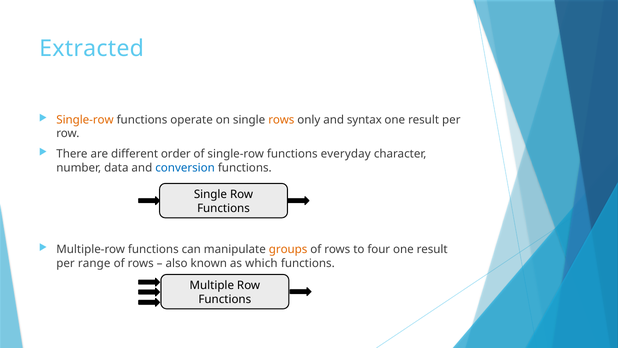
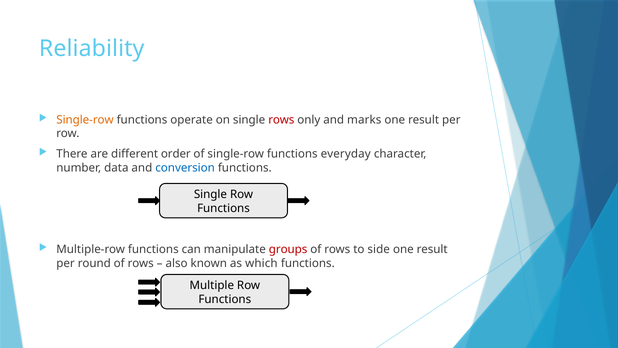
Extracted: Extracted -> Reliability
rows at (281, 120) colour: orange -> red
syntax: syntax -> marks
groups colour: orange -> red
four: four -> side
range: range -> round
